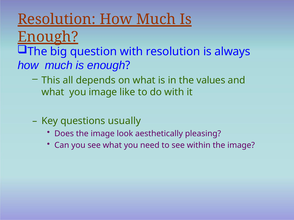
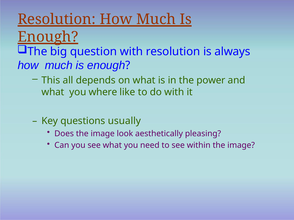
values: values -> power
you image: image -> where
